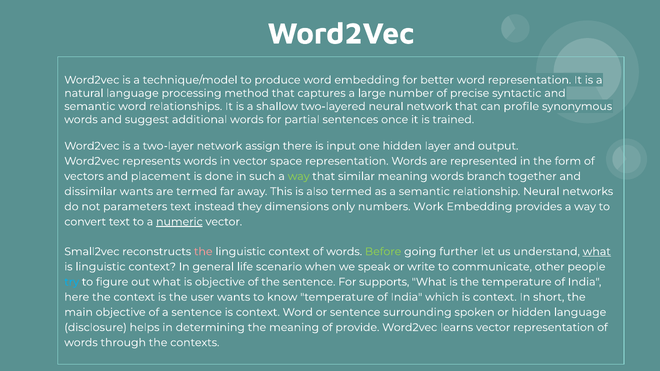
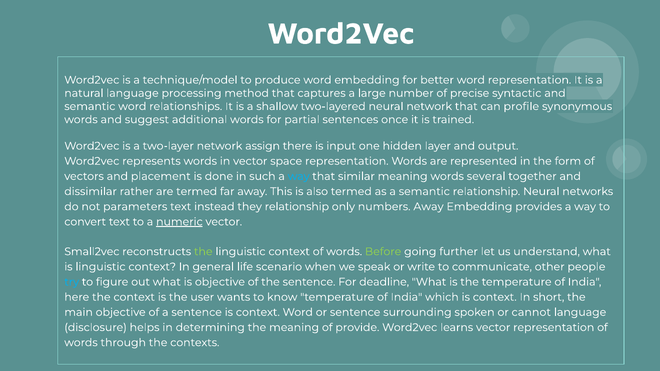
way at (299, 176) colour: light green -> light blue
branch: branch -> several
dissimilar wants: wants -> rather
they dimensions: dimensions -> relationship
numbers Work: Work -> Away
the at (203, 252) colour: pink -> light green
what at (597, 252) underline: present -> none
supports: supports -> deadline
or hidden: hidden -> cannot
